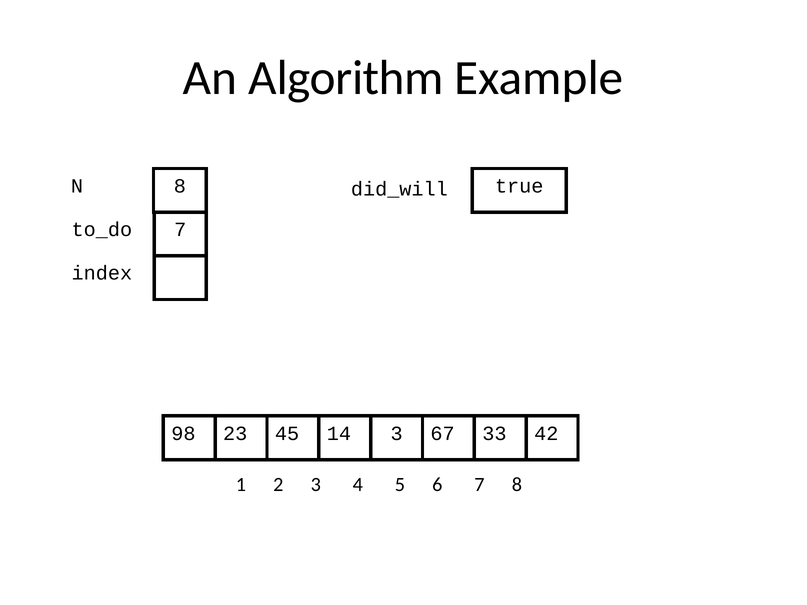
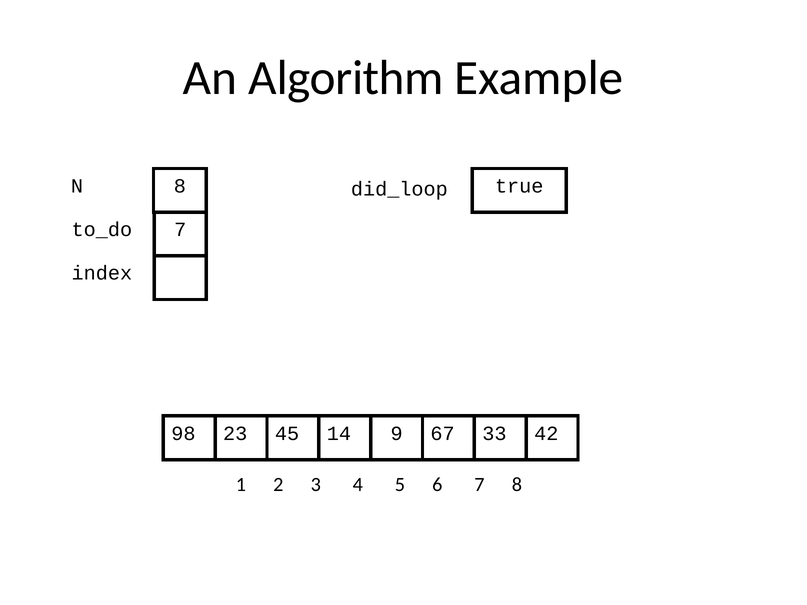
did_will: did_will -> did_loop
14 3: 3 -> 9
